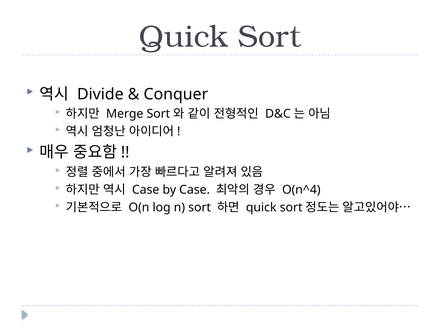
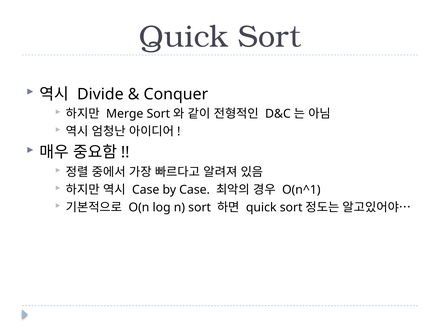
O(n^4: O(n^4 -> O(n^1
